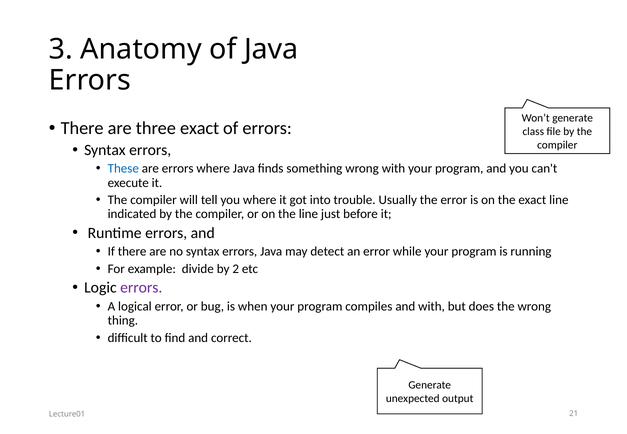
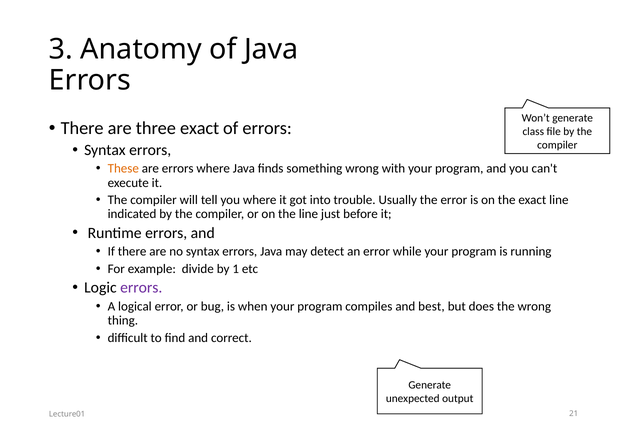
These colour: blue -> orange
2: 2 -> 1
and with: with -> best
